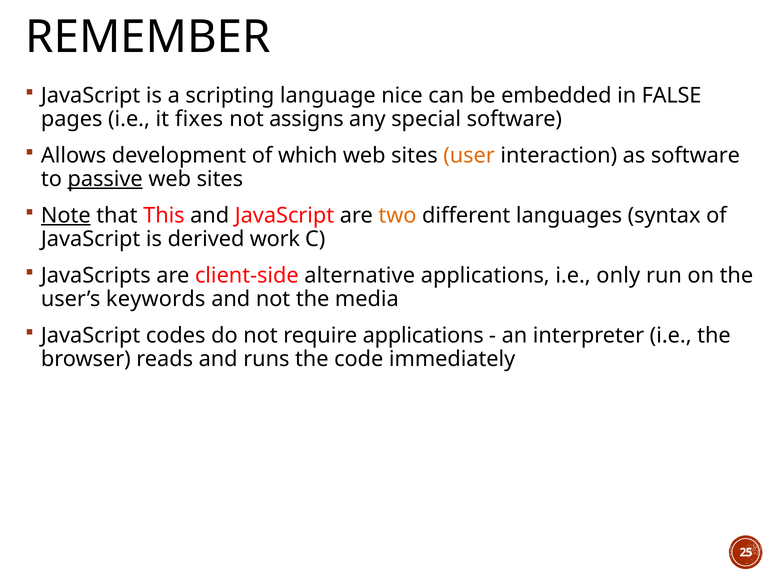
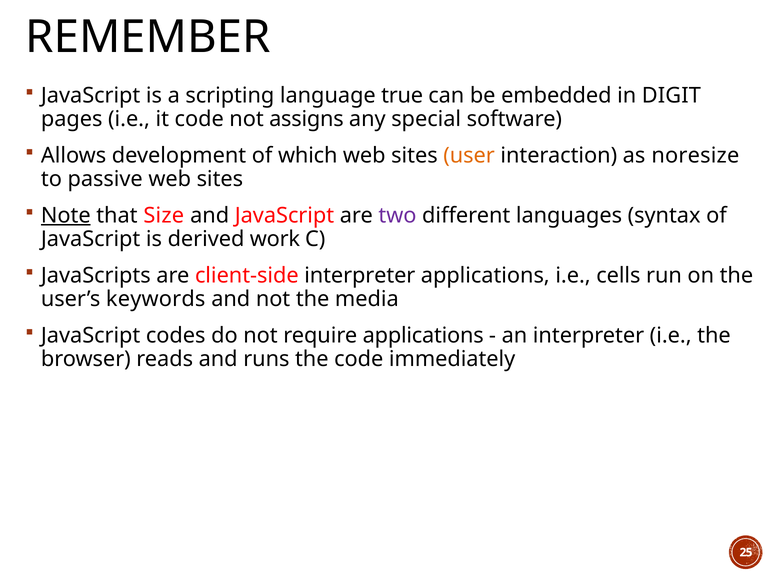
nice: nice -> true
FALSE: FALSE -> DIGIT
it fixes: fixes -> code
as software: software -> noresize
passive underline: present -> none
This: This -> Size
two colour: orange -> purple
client-side alternative: alternative -> interpreter
only: only -> cells
